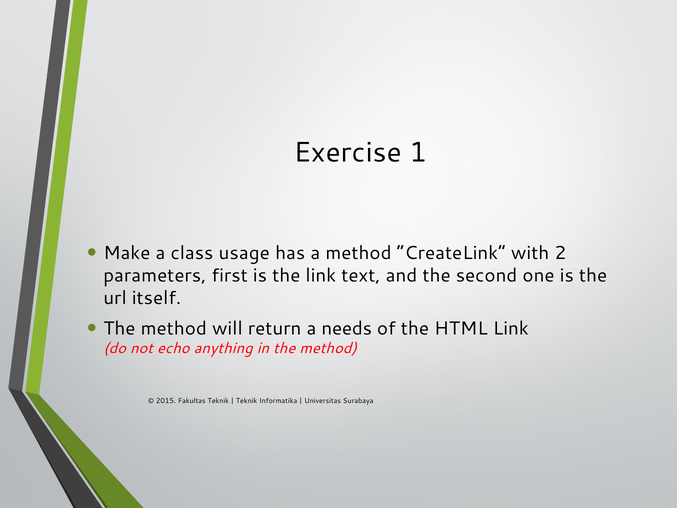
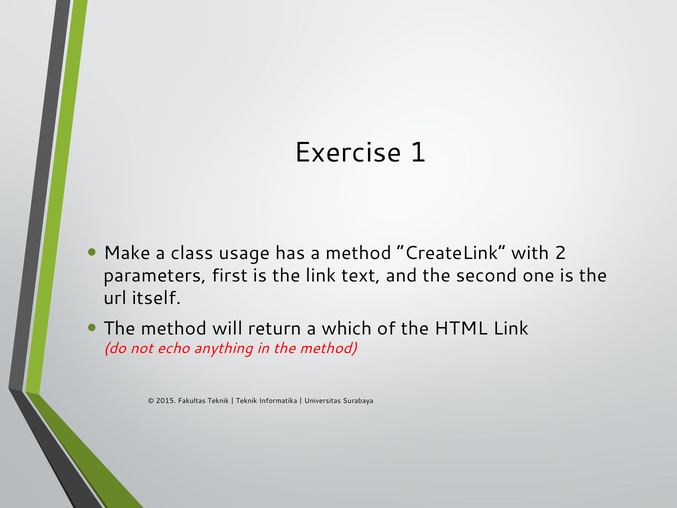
needs: needs -> which
